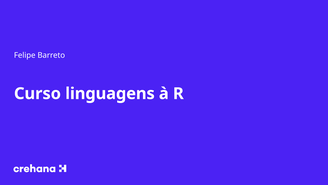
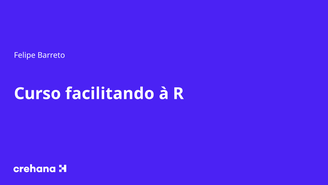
linguagens: linguagens -> facilitando
